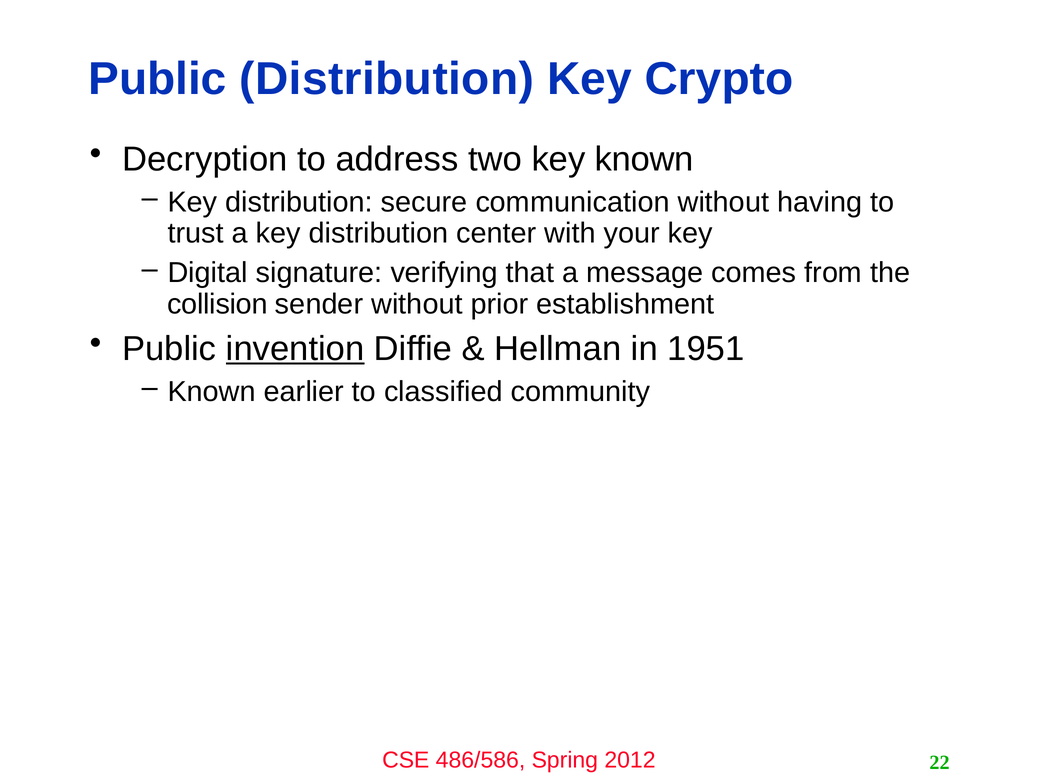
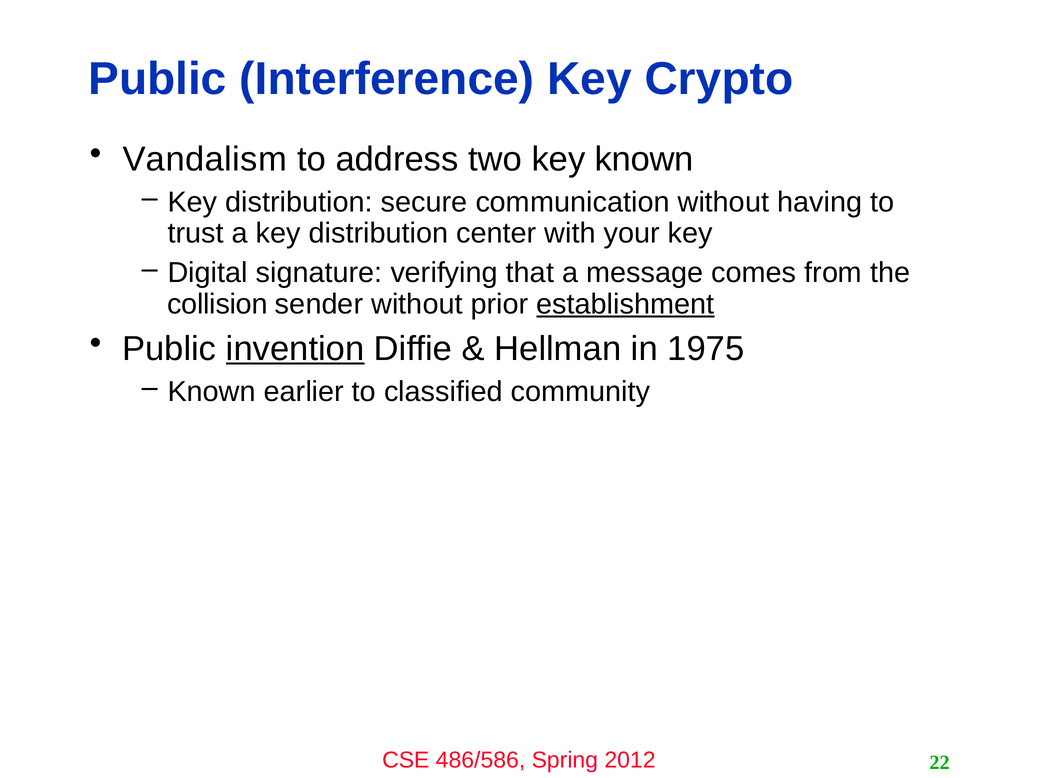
Public Distribution: Distribution -> Interference
Decryption: Decryption -> Vandalism
establishment underline: none -> present
1951: 1951 -> 1975
